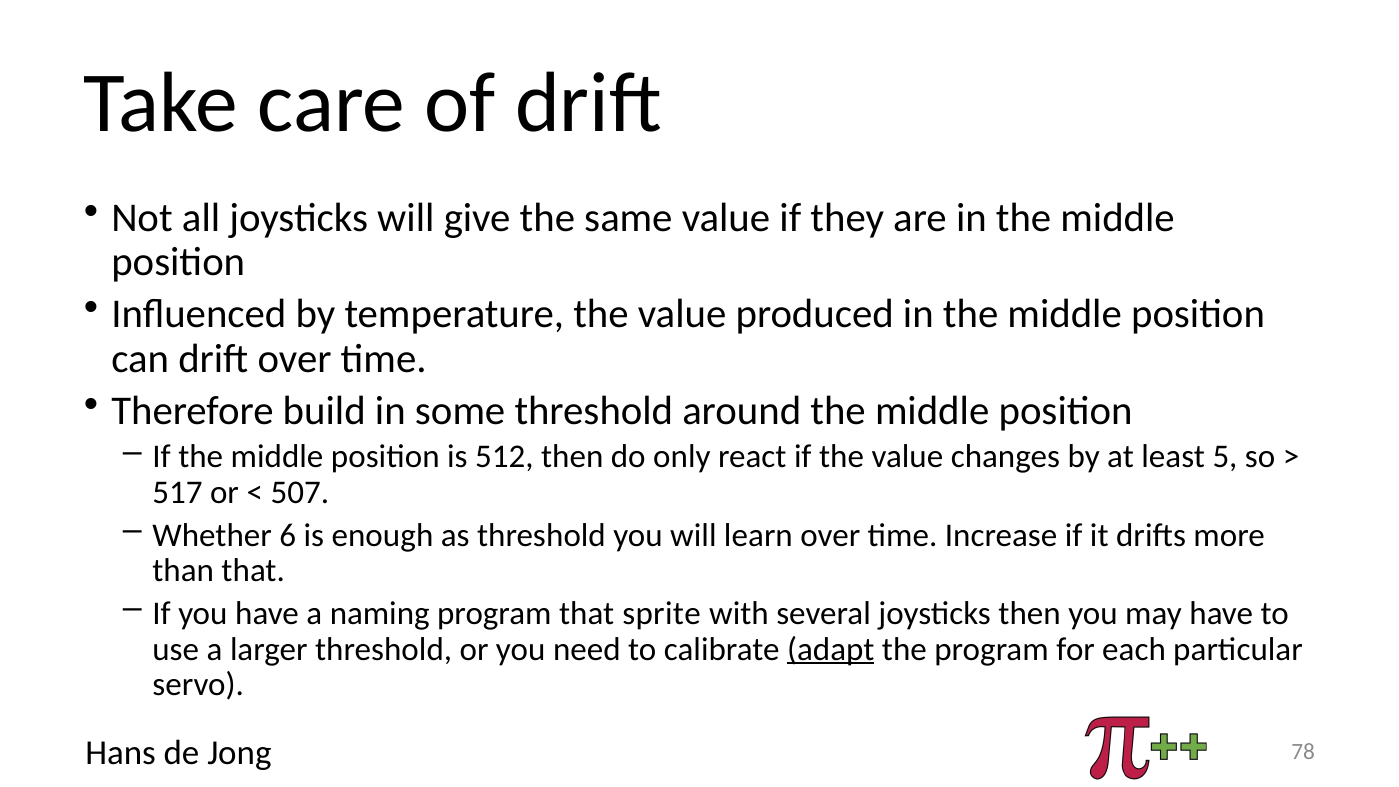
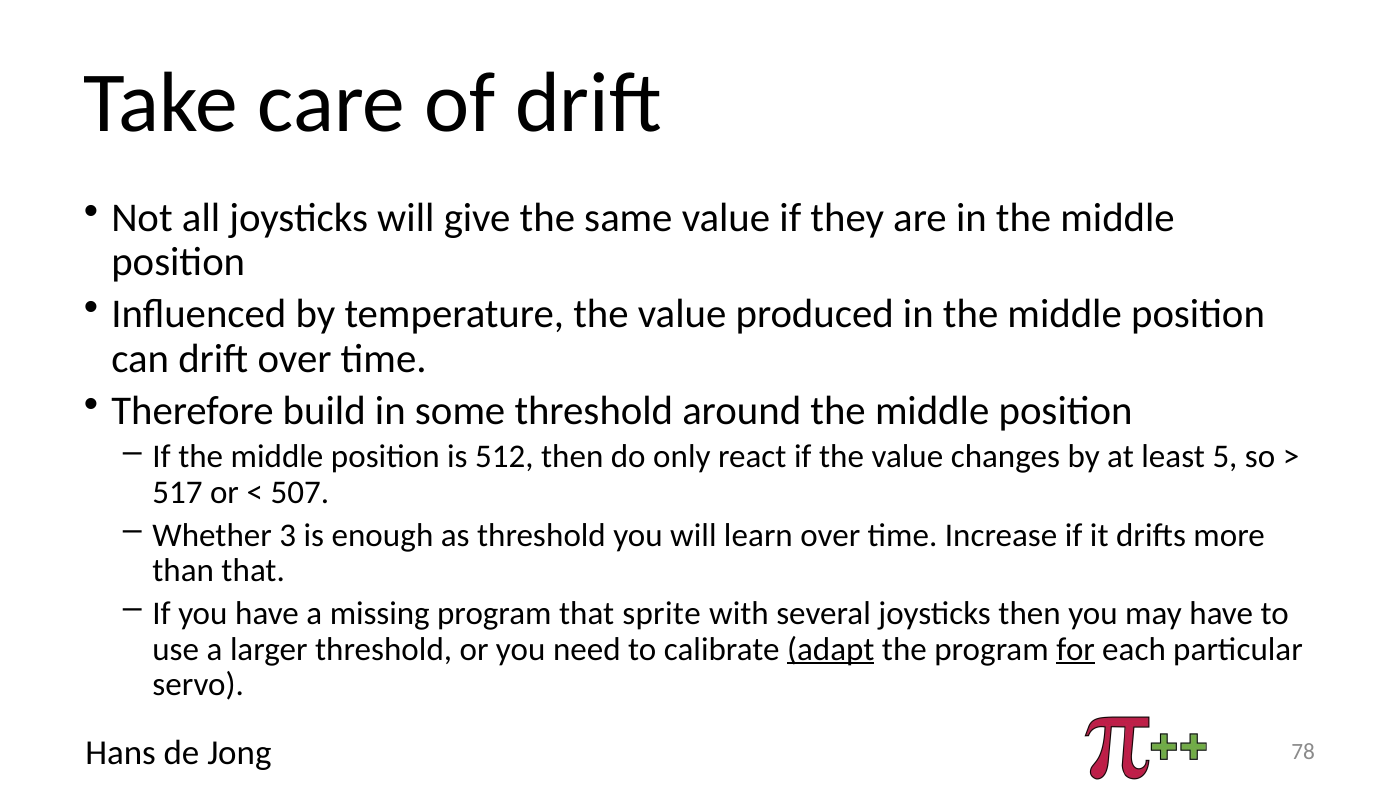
6: 6 -> 3
naming: naming -> missing
for underline: none -> present
